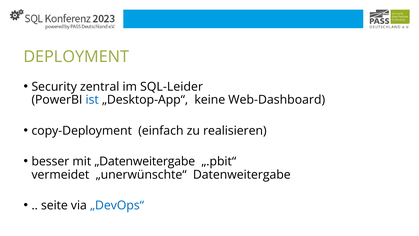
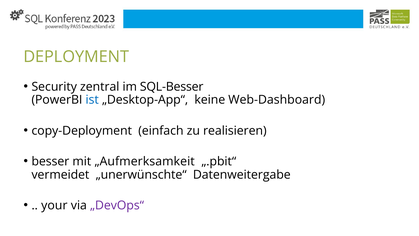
SQL-Leider: SQL-Leider -> SQL-Besser
„Datenweitergabe: „Datenweitergabe -> „Aufmerksamkeit
seite: seite -> your
„DevOps“ colour: blue -> purple
